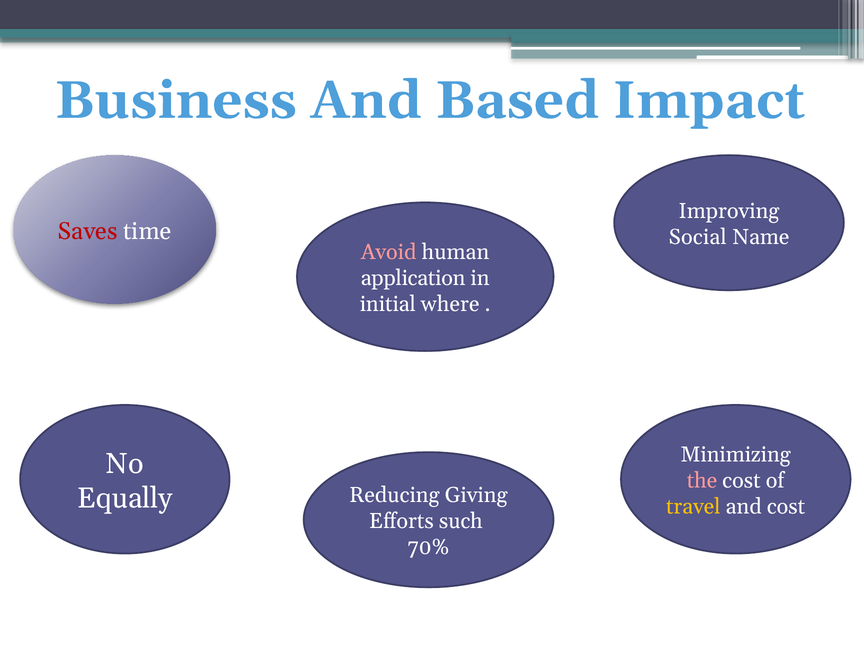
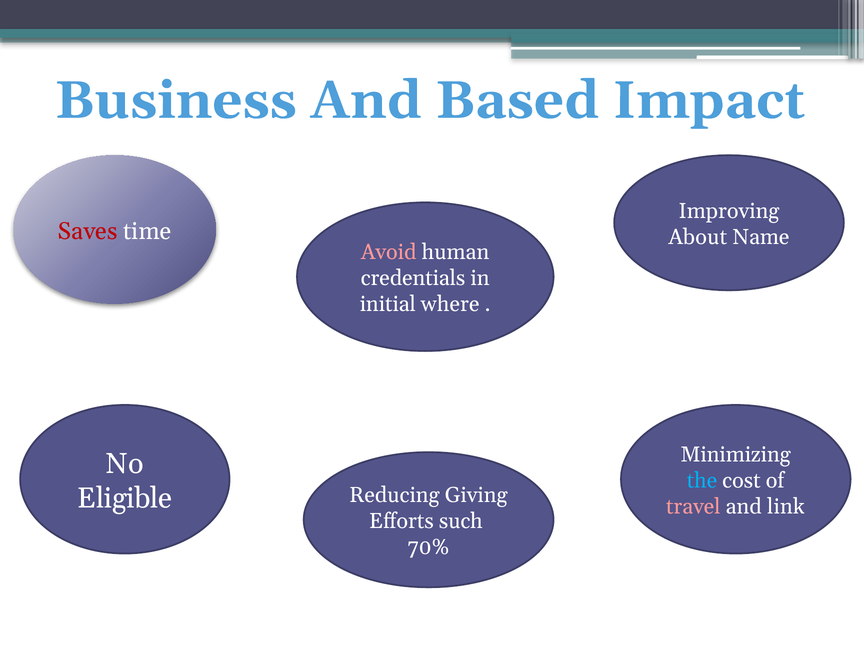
Social: Social -> About
application: application -> credentials
the colour: pink -> light blue
Equally: Equally -> Eligible
travel colour: yellow -> pink
and cost: cost -> link
